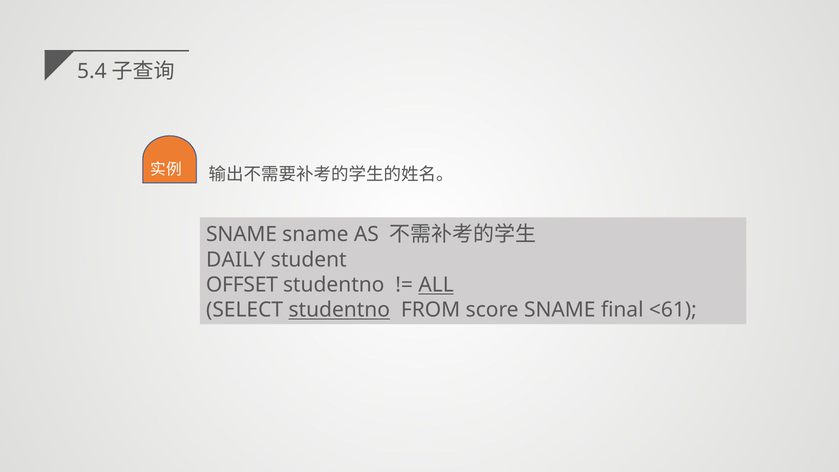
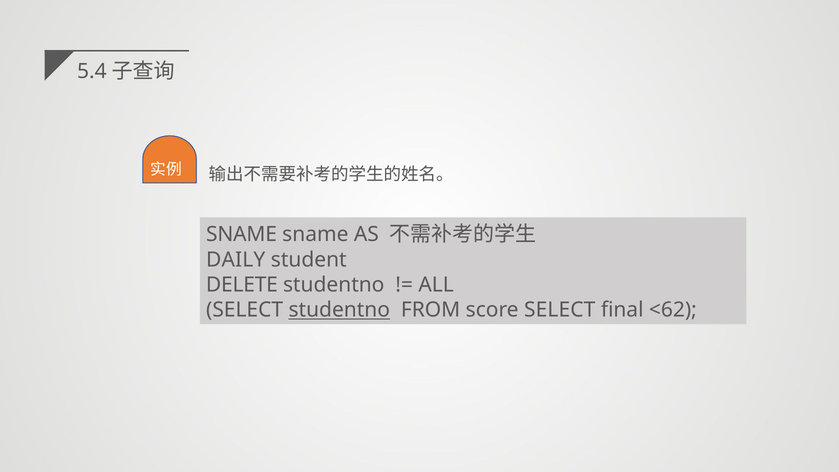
OFFSET: OFFSET -> DELETE
ALL underline: present -> none
score SNAME: SNAME -> SELECT
<61: <61 -> <62
